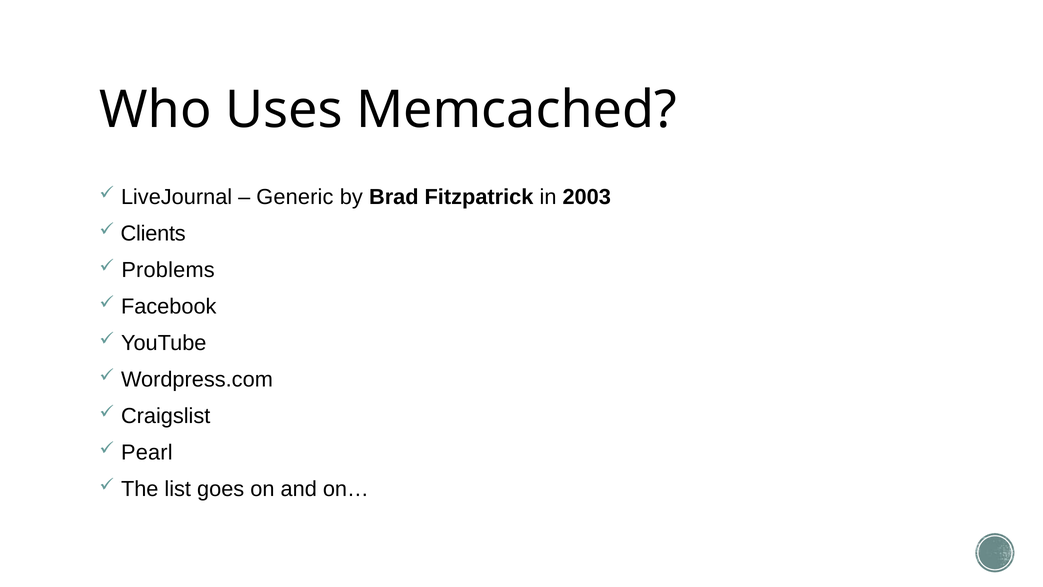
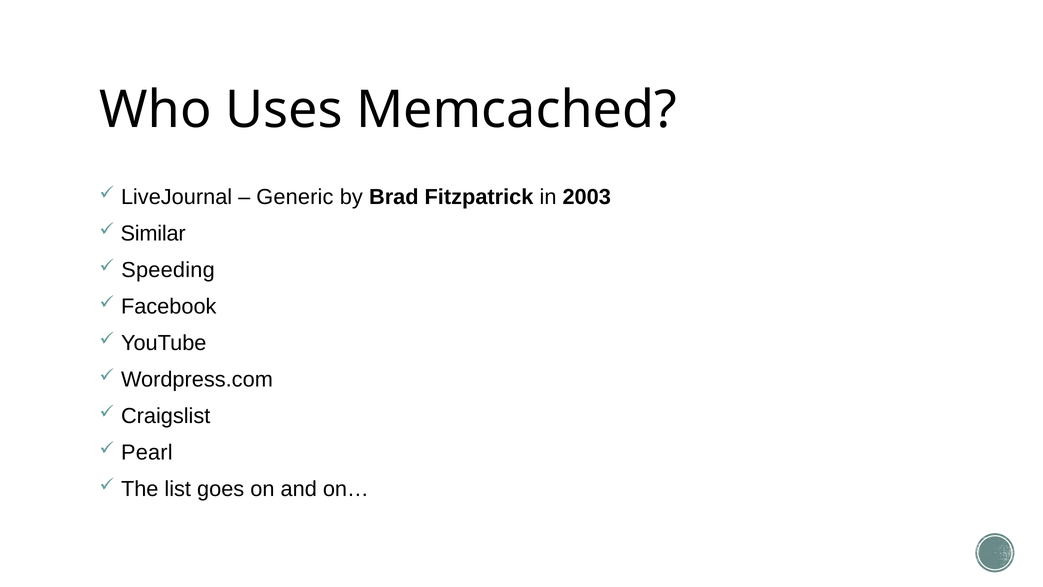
Clients: Clients -> Similar
Problems: Problems -> Speeding
